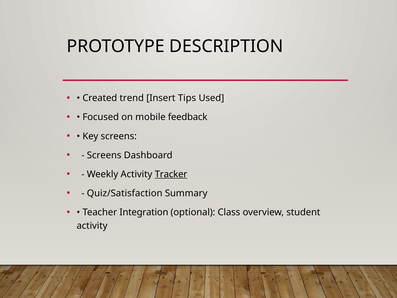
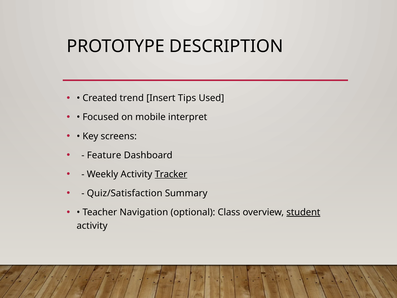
feedback: feedback -> interpret
Screens at (104, 155): Screens -> Feature
Integration: Integration -> Navigation
student underline: none -> present
